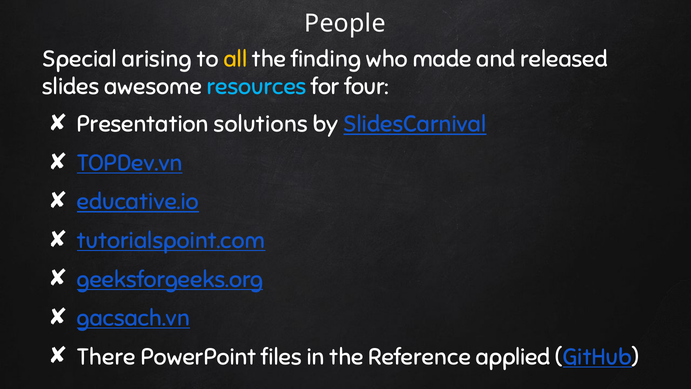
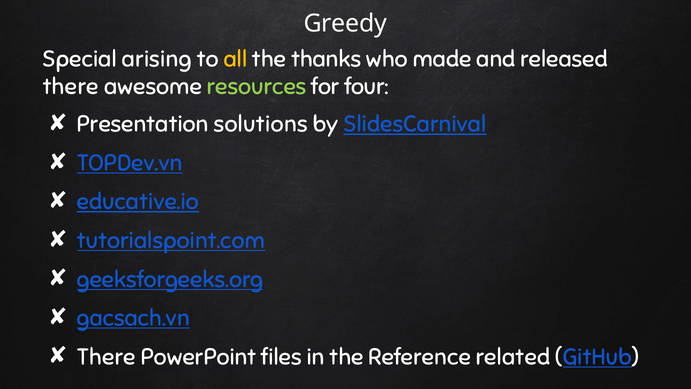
People: People -> Greedy
finding: finding -> thanks
slides at (71, 87): slides -> there
resources colour: light blue -> light green
applied: applied -> related
